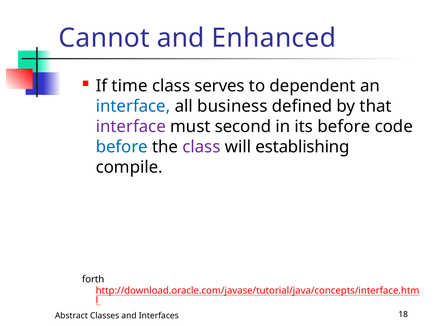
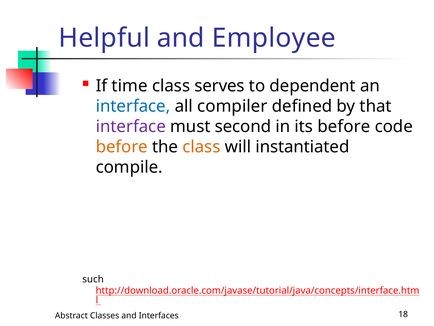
Cannot: Cannot -> Helpful
Enhanced: Enhanced -> Employee
business: business -> compiler
before at (122, 147) colour: blue -> orange
class at (201, 147) colour: purple -> orange
establishing: establishing -> instantiated
forth: forth -> such
